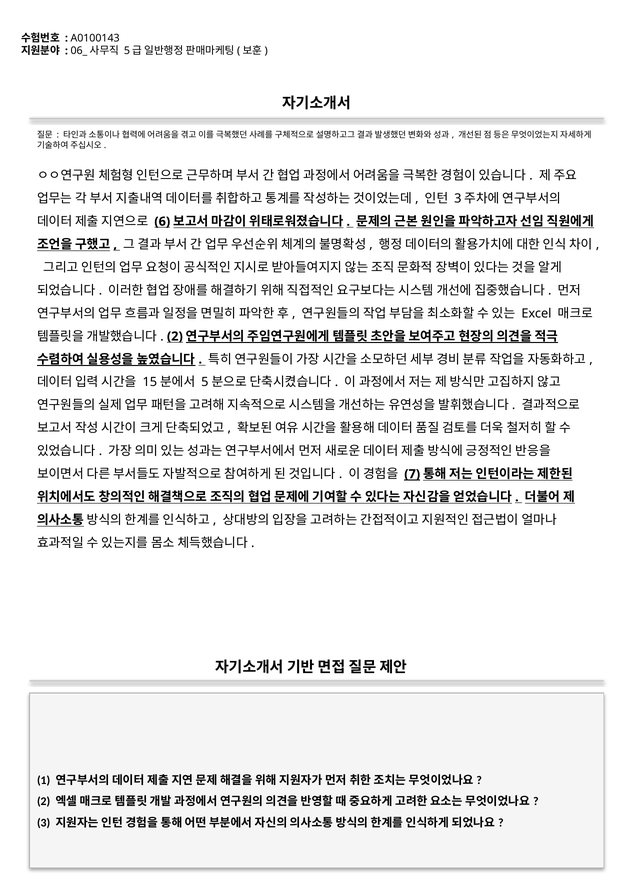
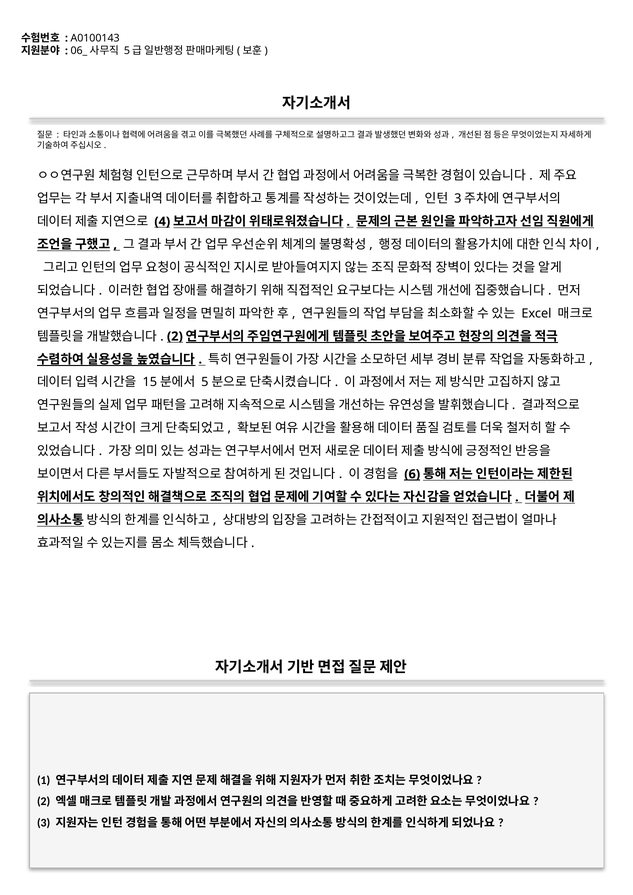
6: 6 -> 4
7: 7 -> 6
